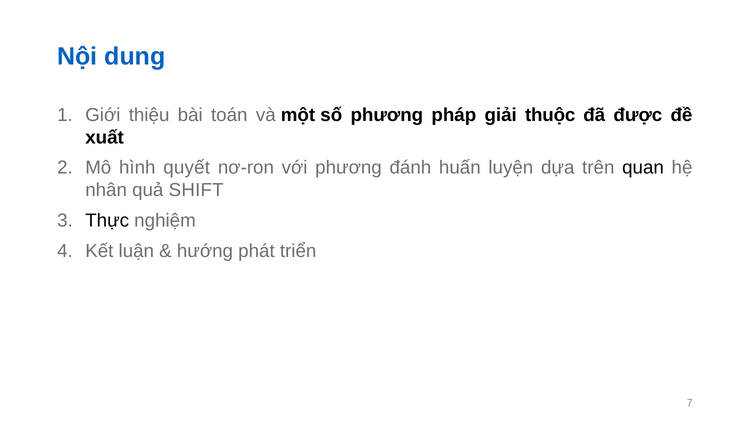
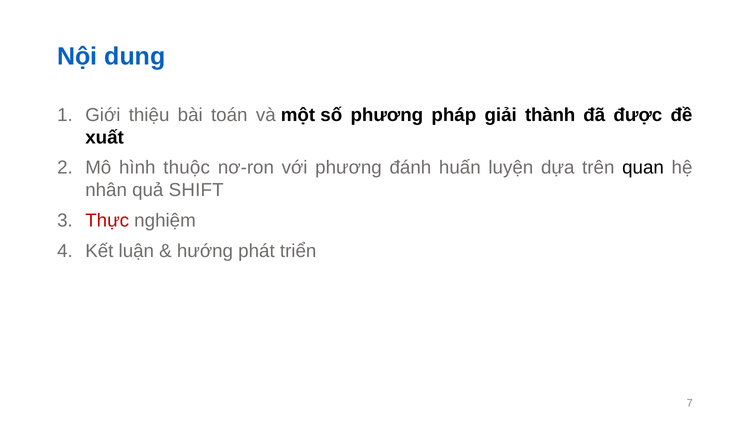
thuộc: thuộc -> thành
quyết: quyết -> thuộc
Thực colour: black -> red
